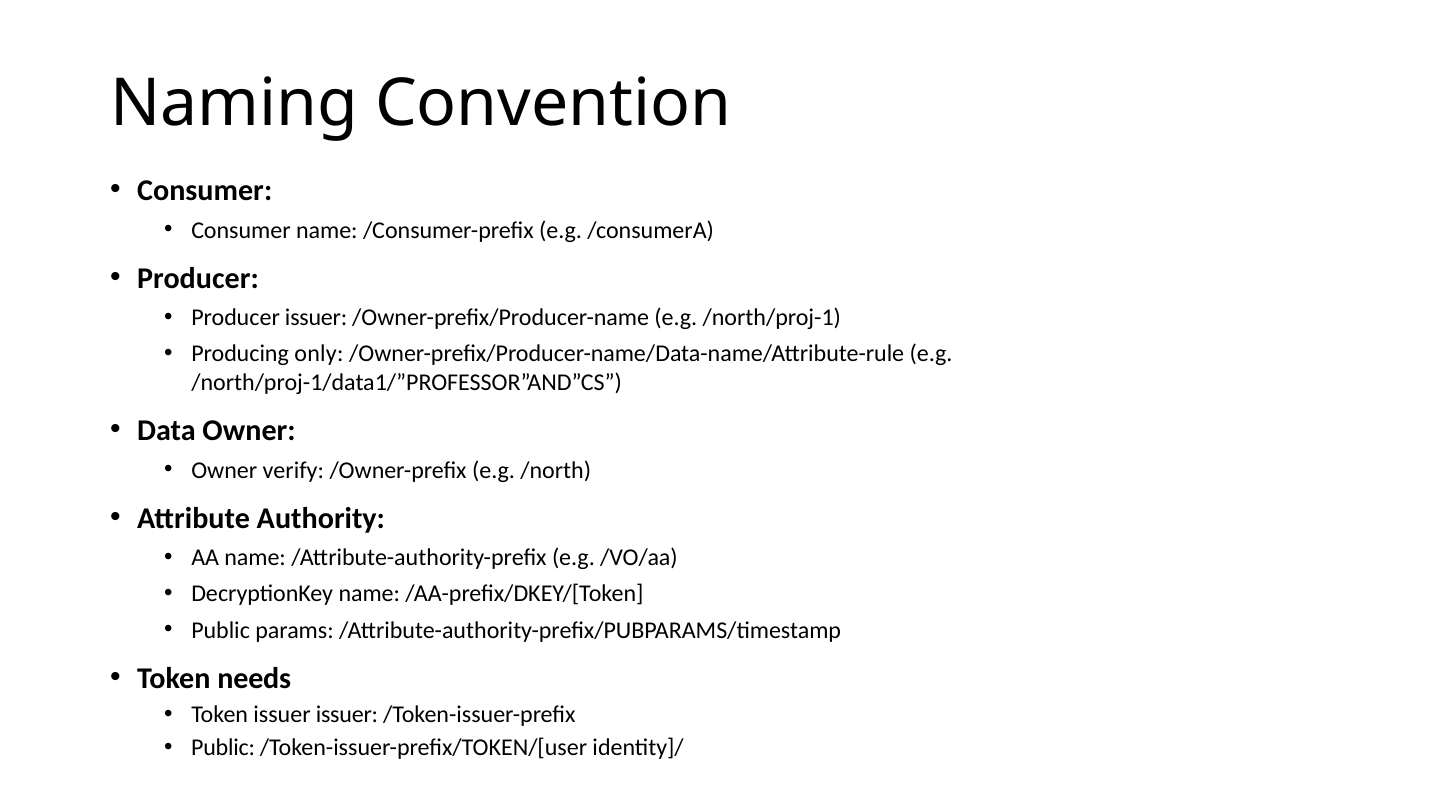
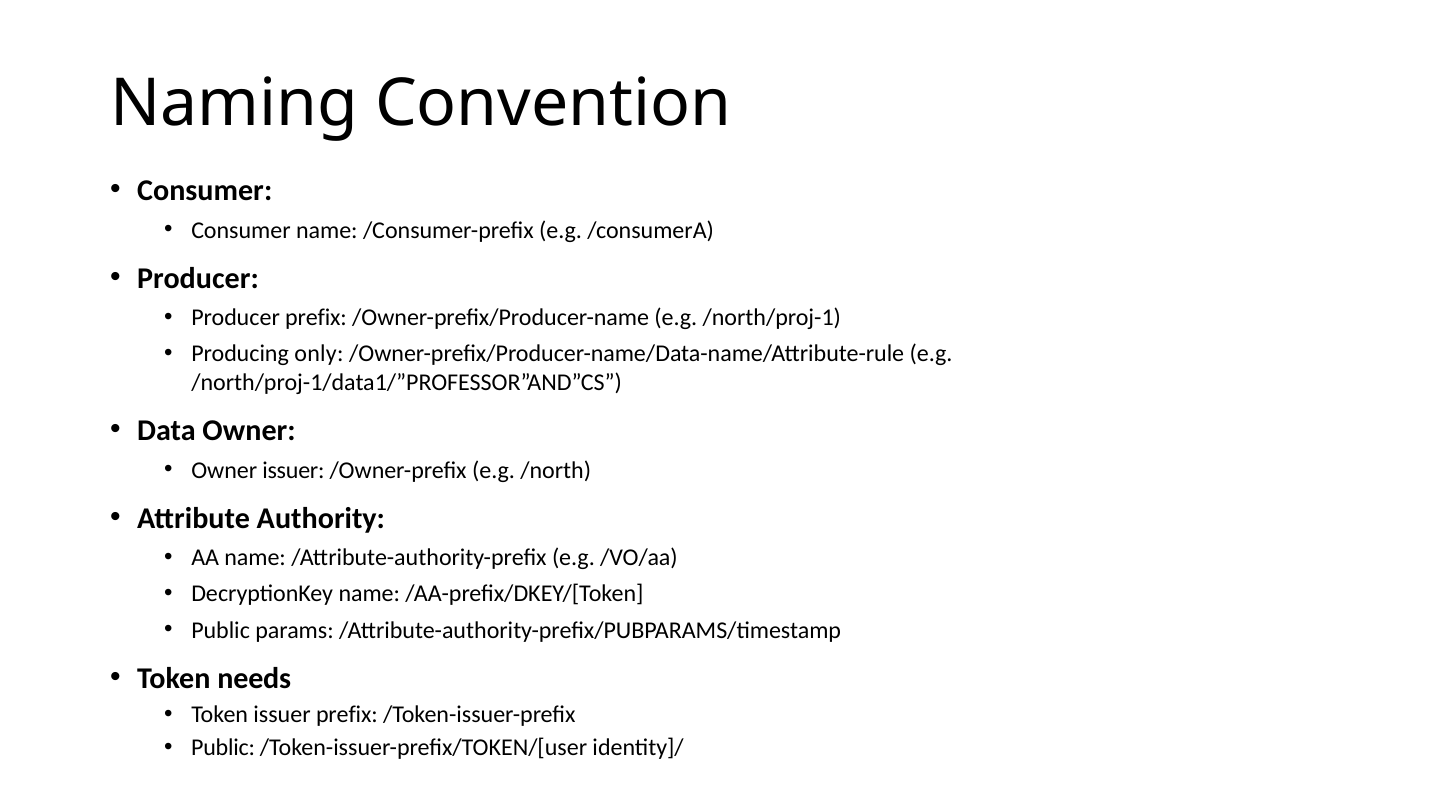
Producer issuer: issuer -> prefix
Owner verify: verify -> issuer
issuer issuer: issuer -> prefix
